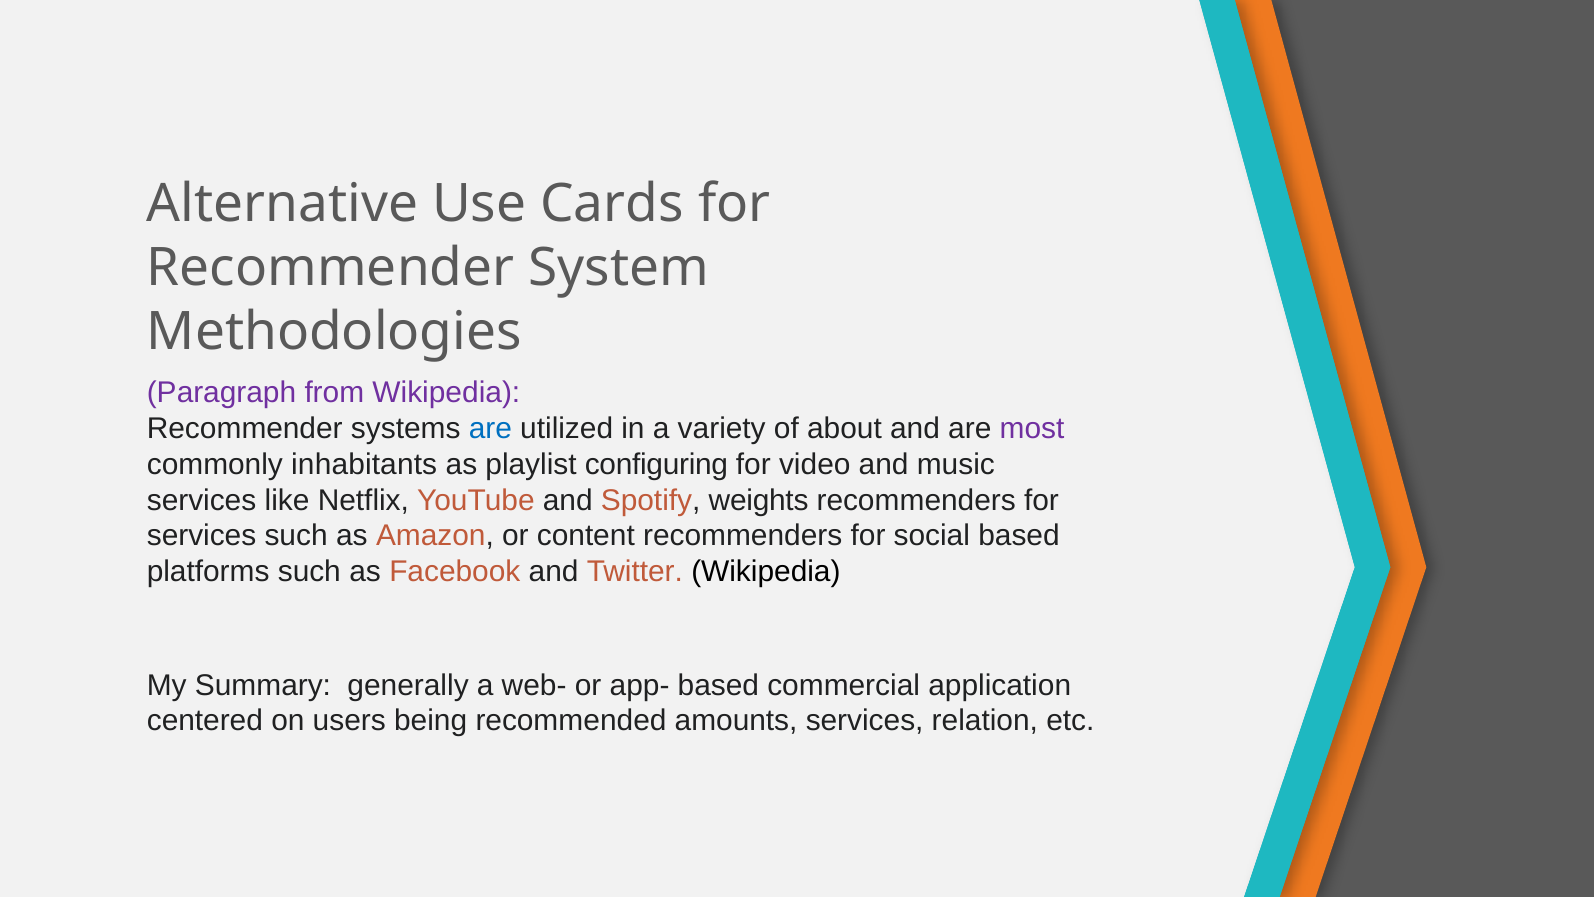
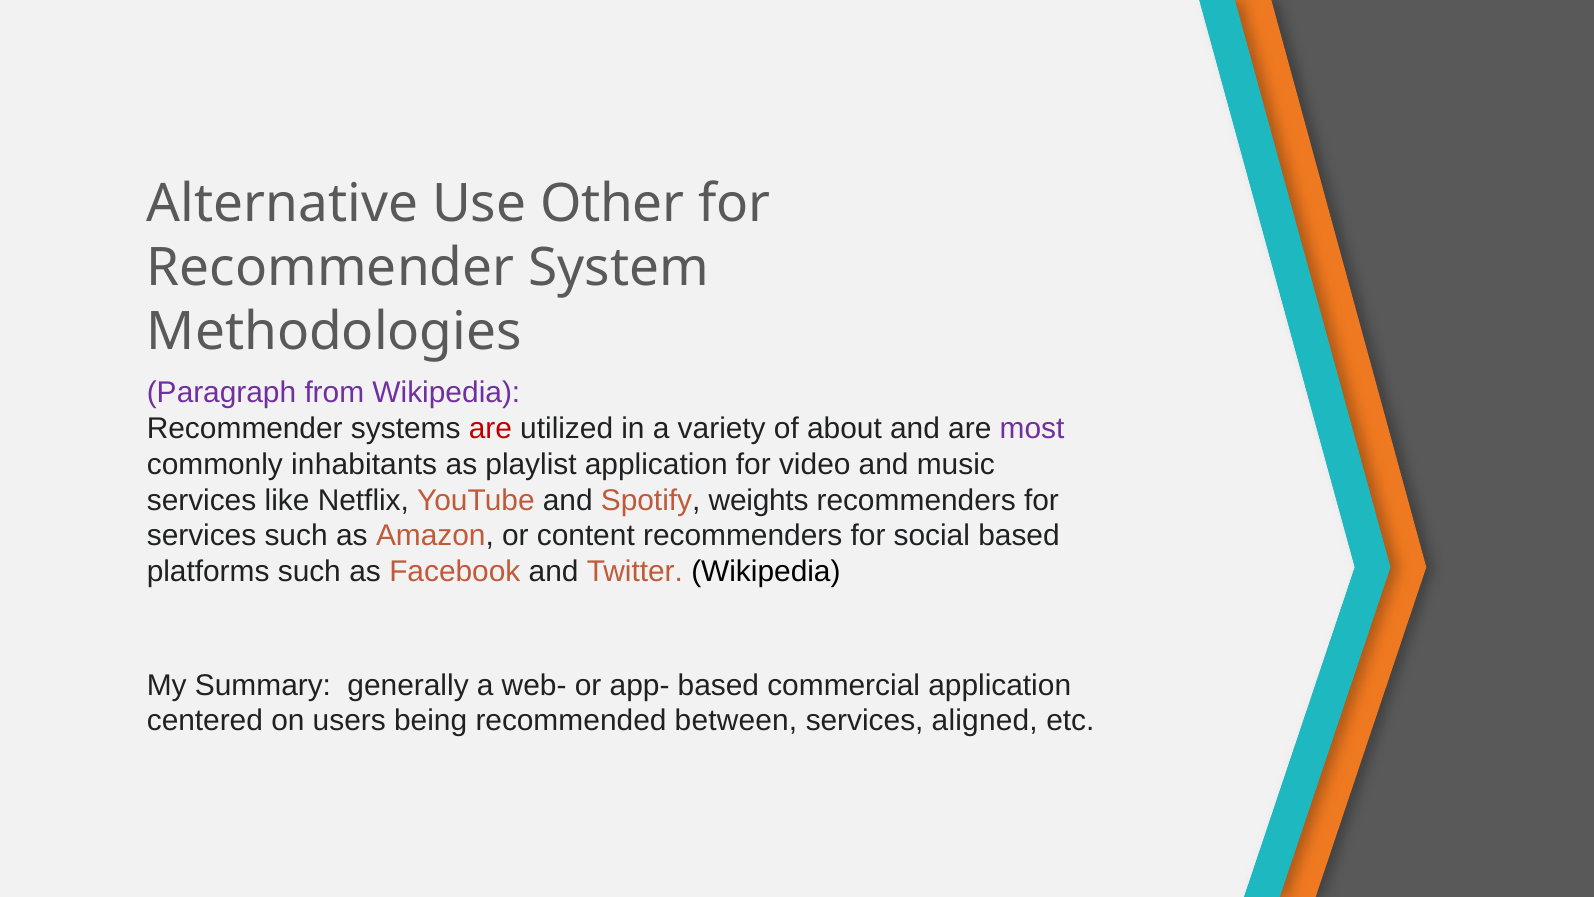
Cards: Cards -> Other
are at (490, 428) colour: blue -> red
playlist configuring: configuring -> application
amounts: amounts -> between
relation: relation -> aligned
